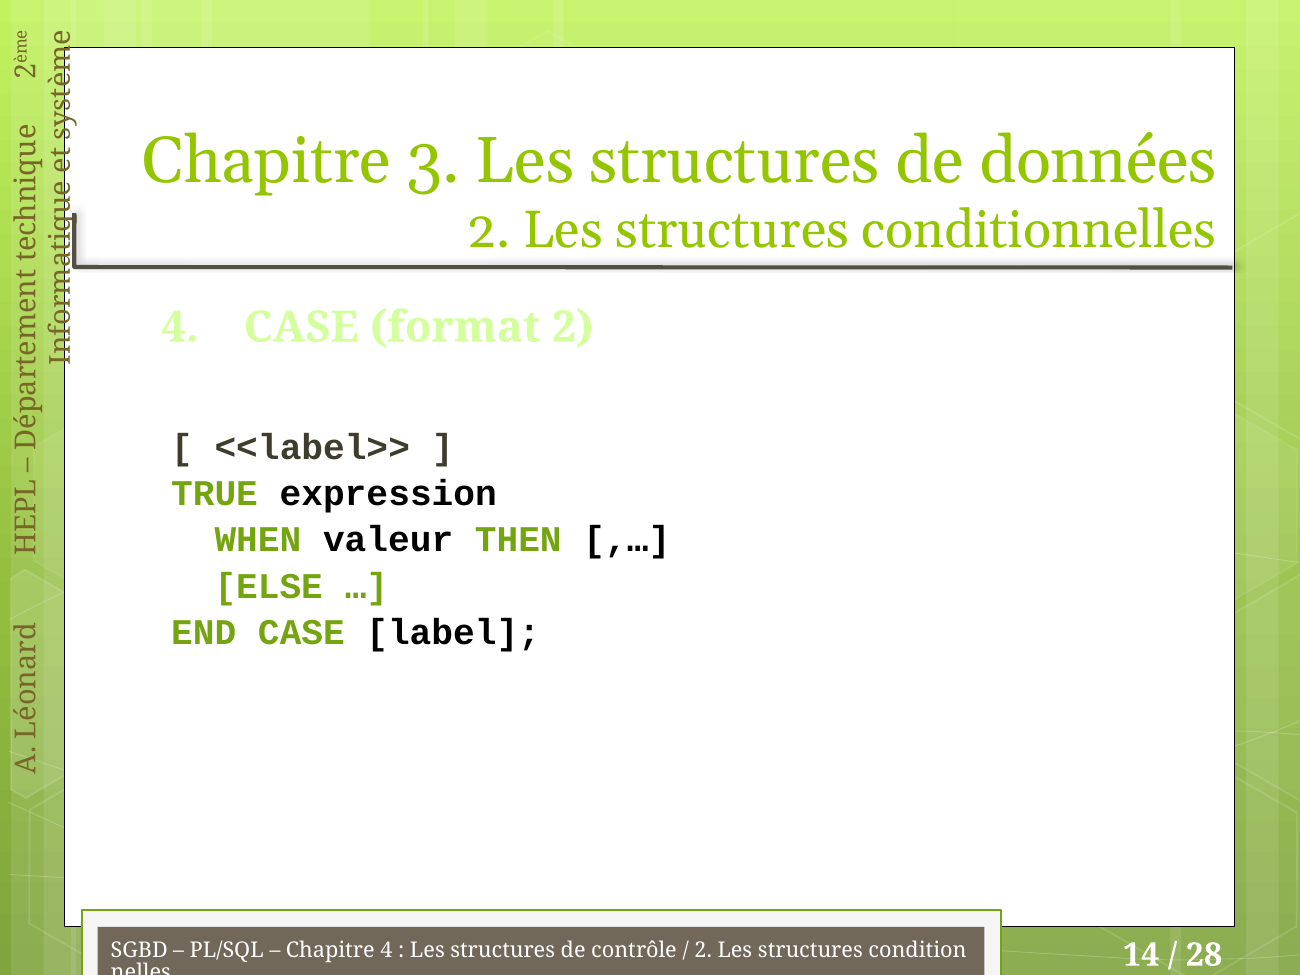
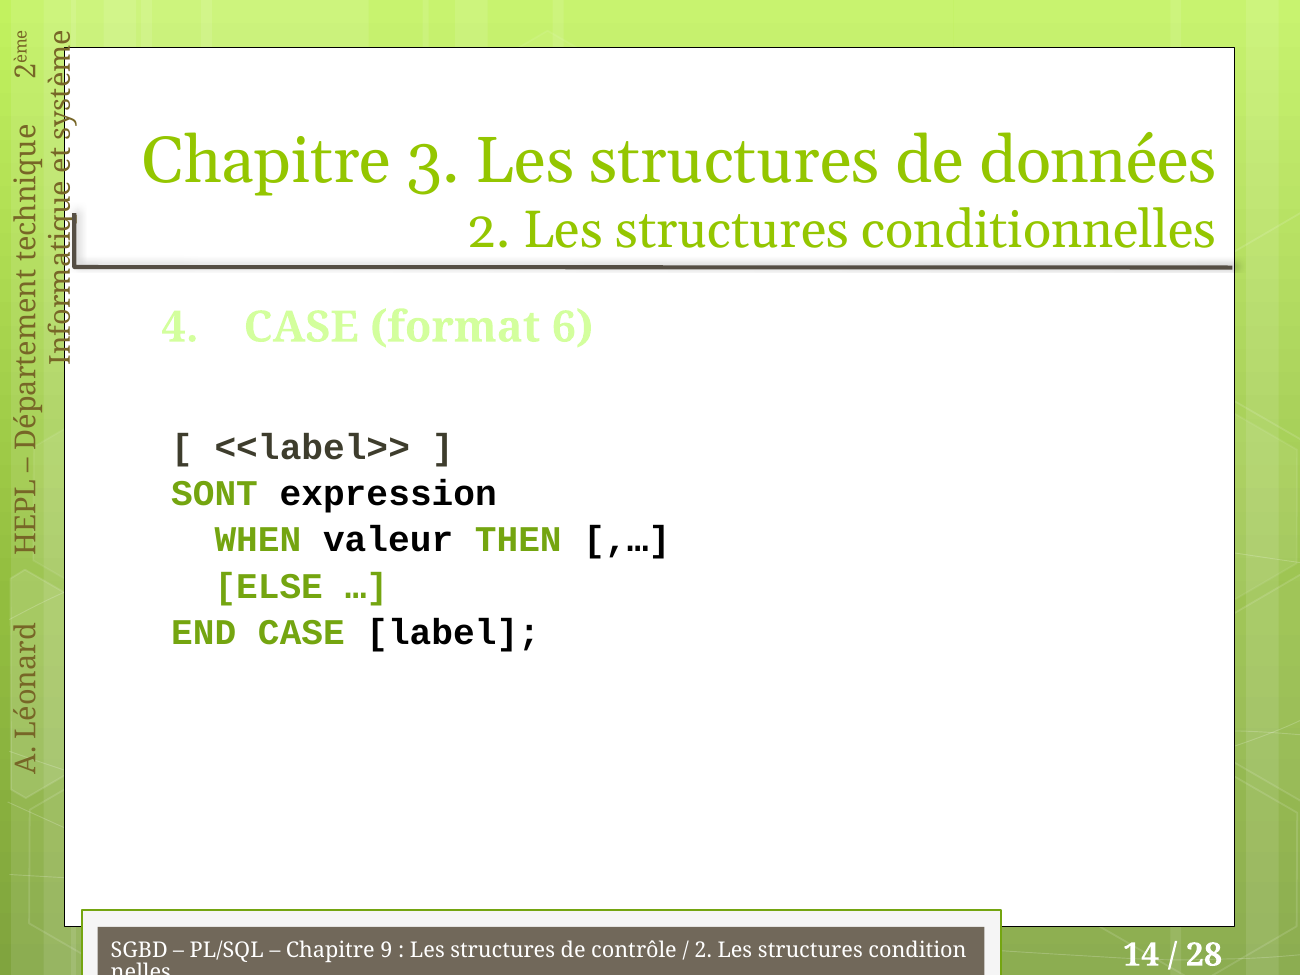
format 2: 2 -> 6
TRUE: TRUE -> SONT
Chapitre 4: 4 -> 9
